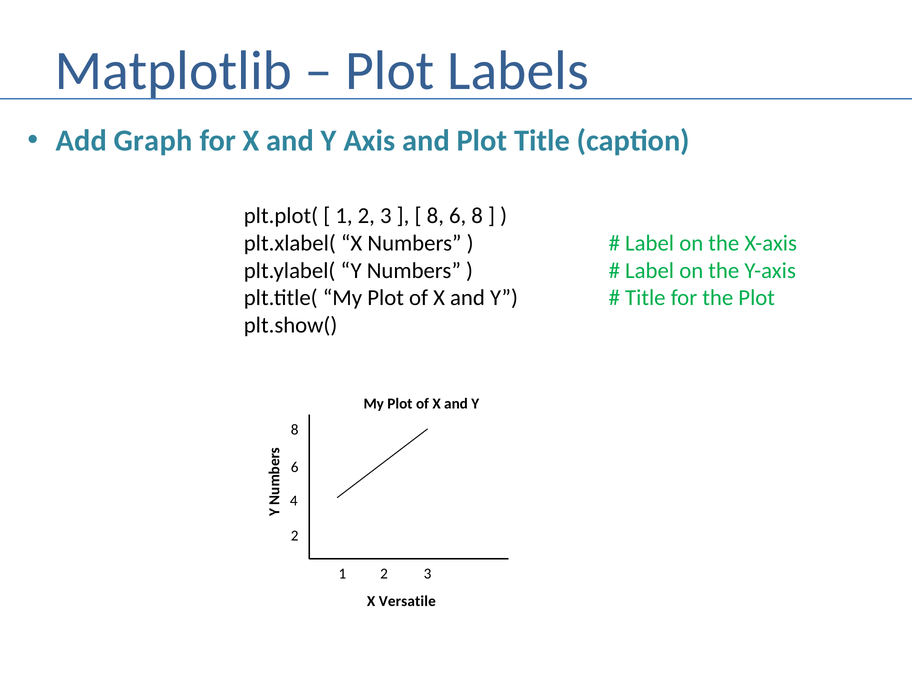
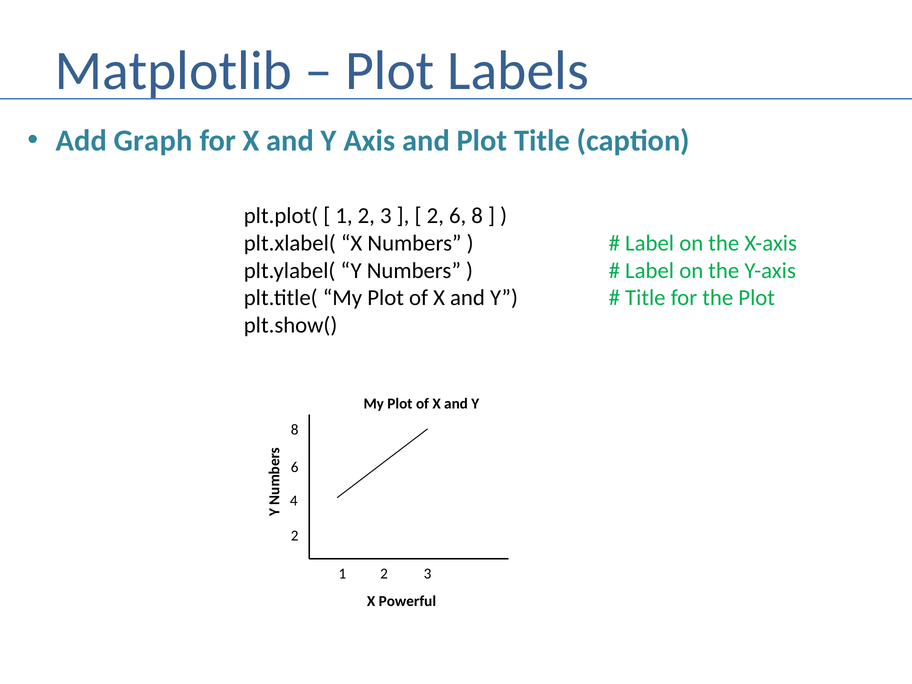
8 at (435, 216): 8 -> 2
Versatile: Versatile -> Powerful
